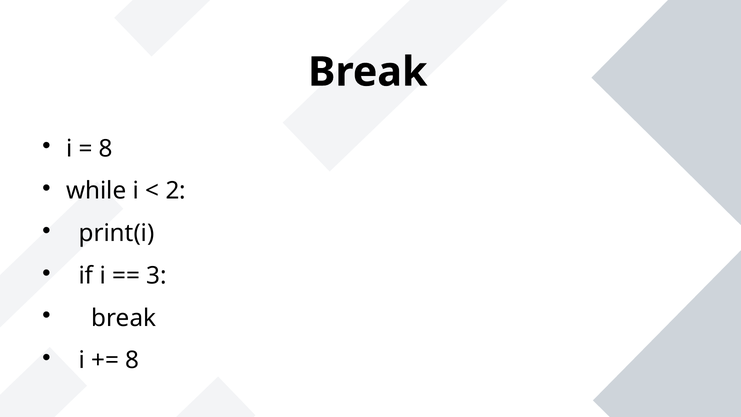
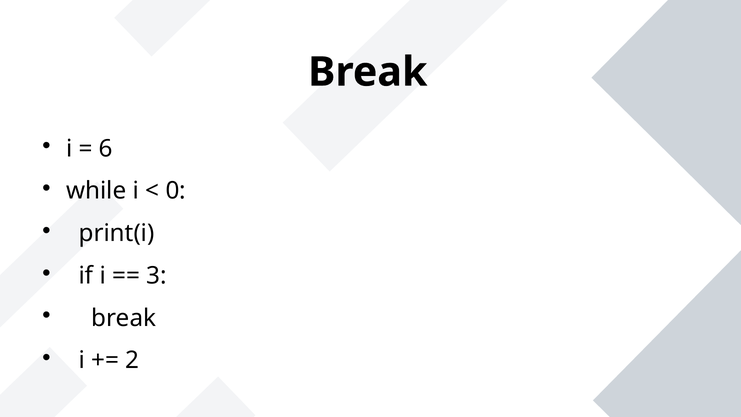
8 at (106, 149): 8 -> 6
2: 2 -> 0
8 at (132, 360): 8 -> 2
